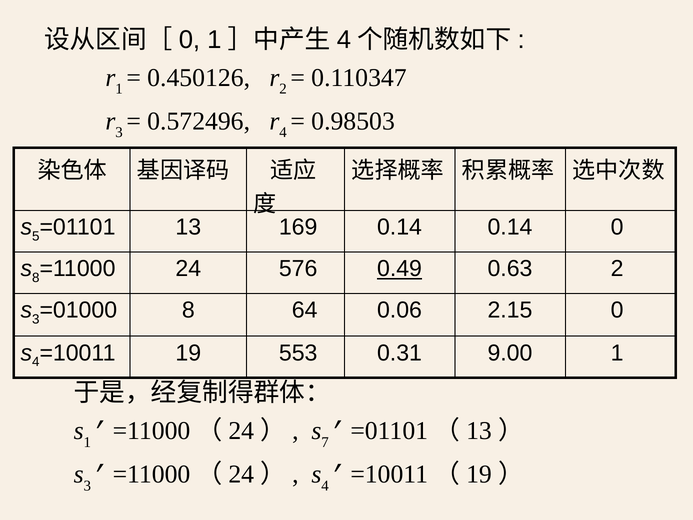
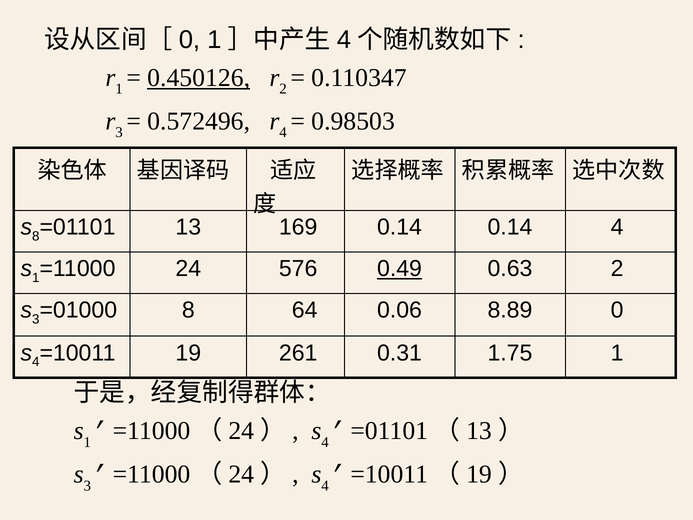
0.450126 underline: none -> present
5 at (36, 236): 5 -> 8
0.14 0: 0 -> 4
8 at (36, 278): 8 -> 1
2.15: 2.15 -> 8.89
553: 553 -> 261
9.00: 9.00 -> 1.75
7 at (325, 442): 7 -> 4
